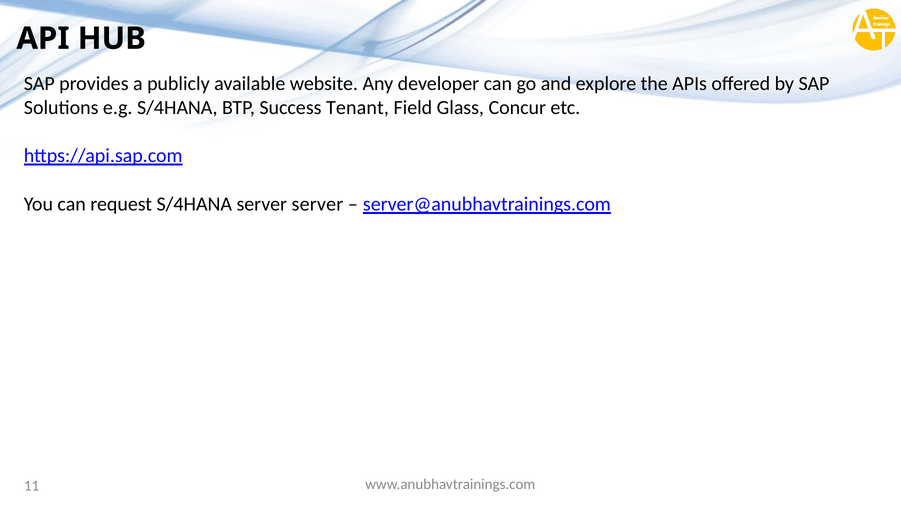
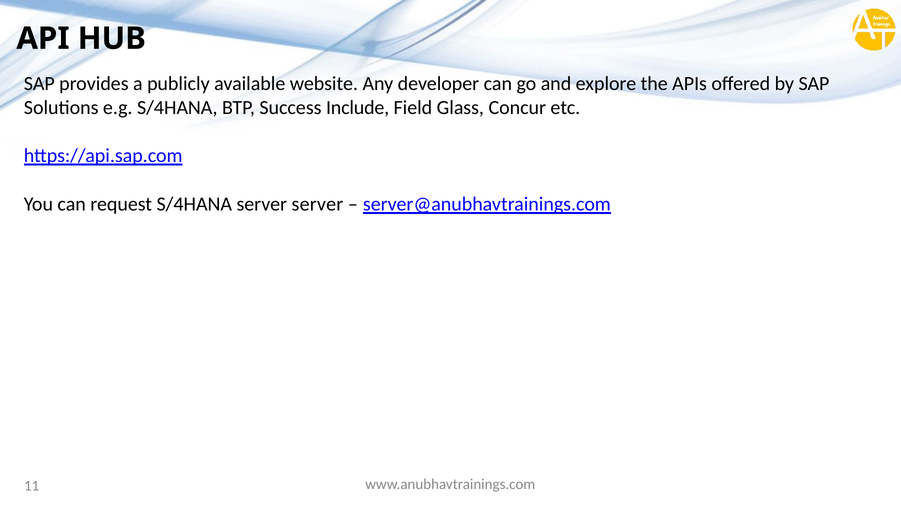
Tenant: Tenant -> Include
